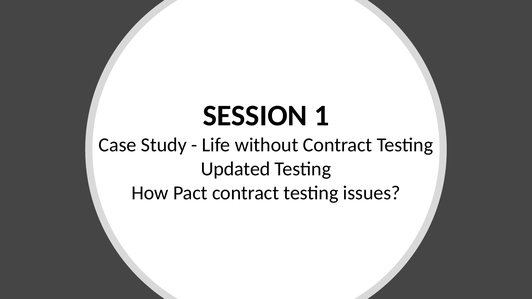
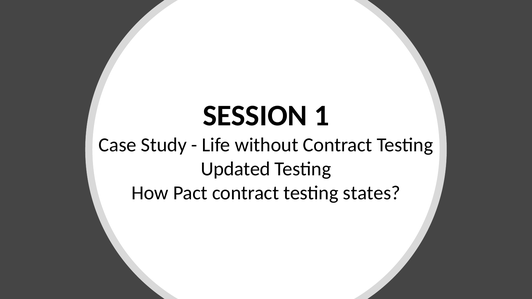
issues: issues -> states
